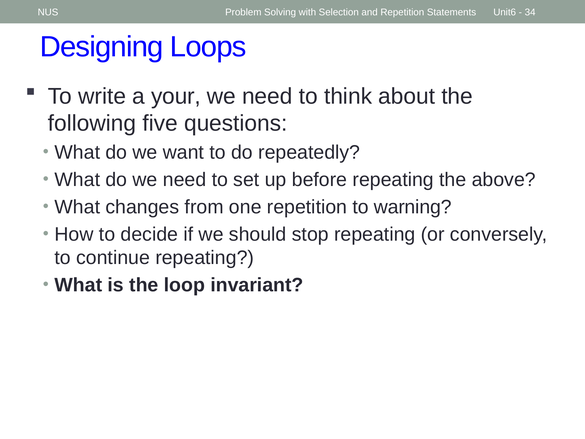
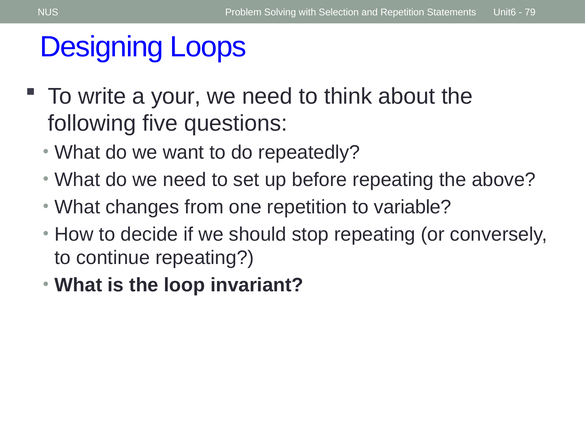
34: 34 -> 79
warning: warning -> variable
